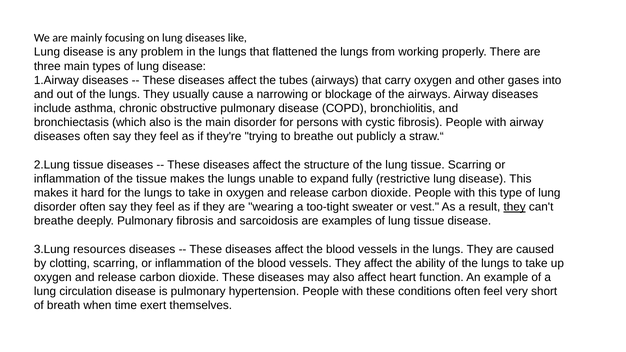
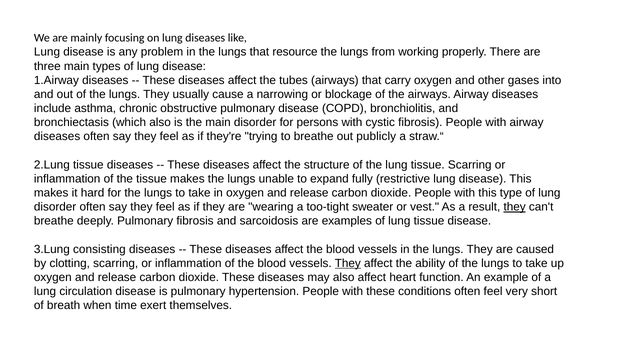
flattened: flattened -> resource
resources: resources -> consisting
They at (348, 263) underline: none -> present
